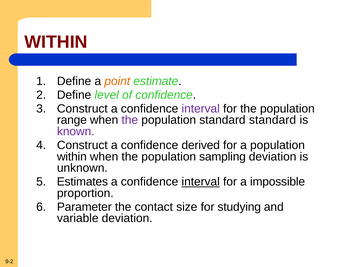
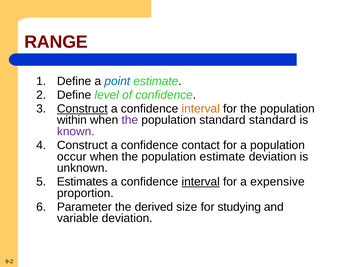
WITHIN at (56, 42): WITHIN -> RANGE
point colour: orange -> blue
Construct at (82, 109) underline: none -> present
interval at (201, 109) colour: purple -> orange
range: range -> within
derived: derived -> contact
within at (72, 157): within -> occur
population sampling: sampling -> estimate
impossible: impossible -> expensive
contact: contact -> derived
